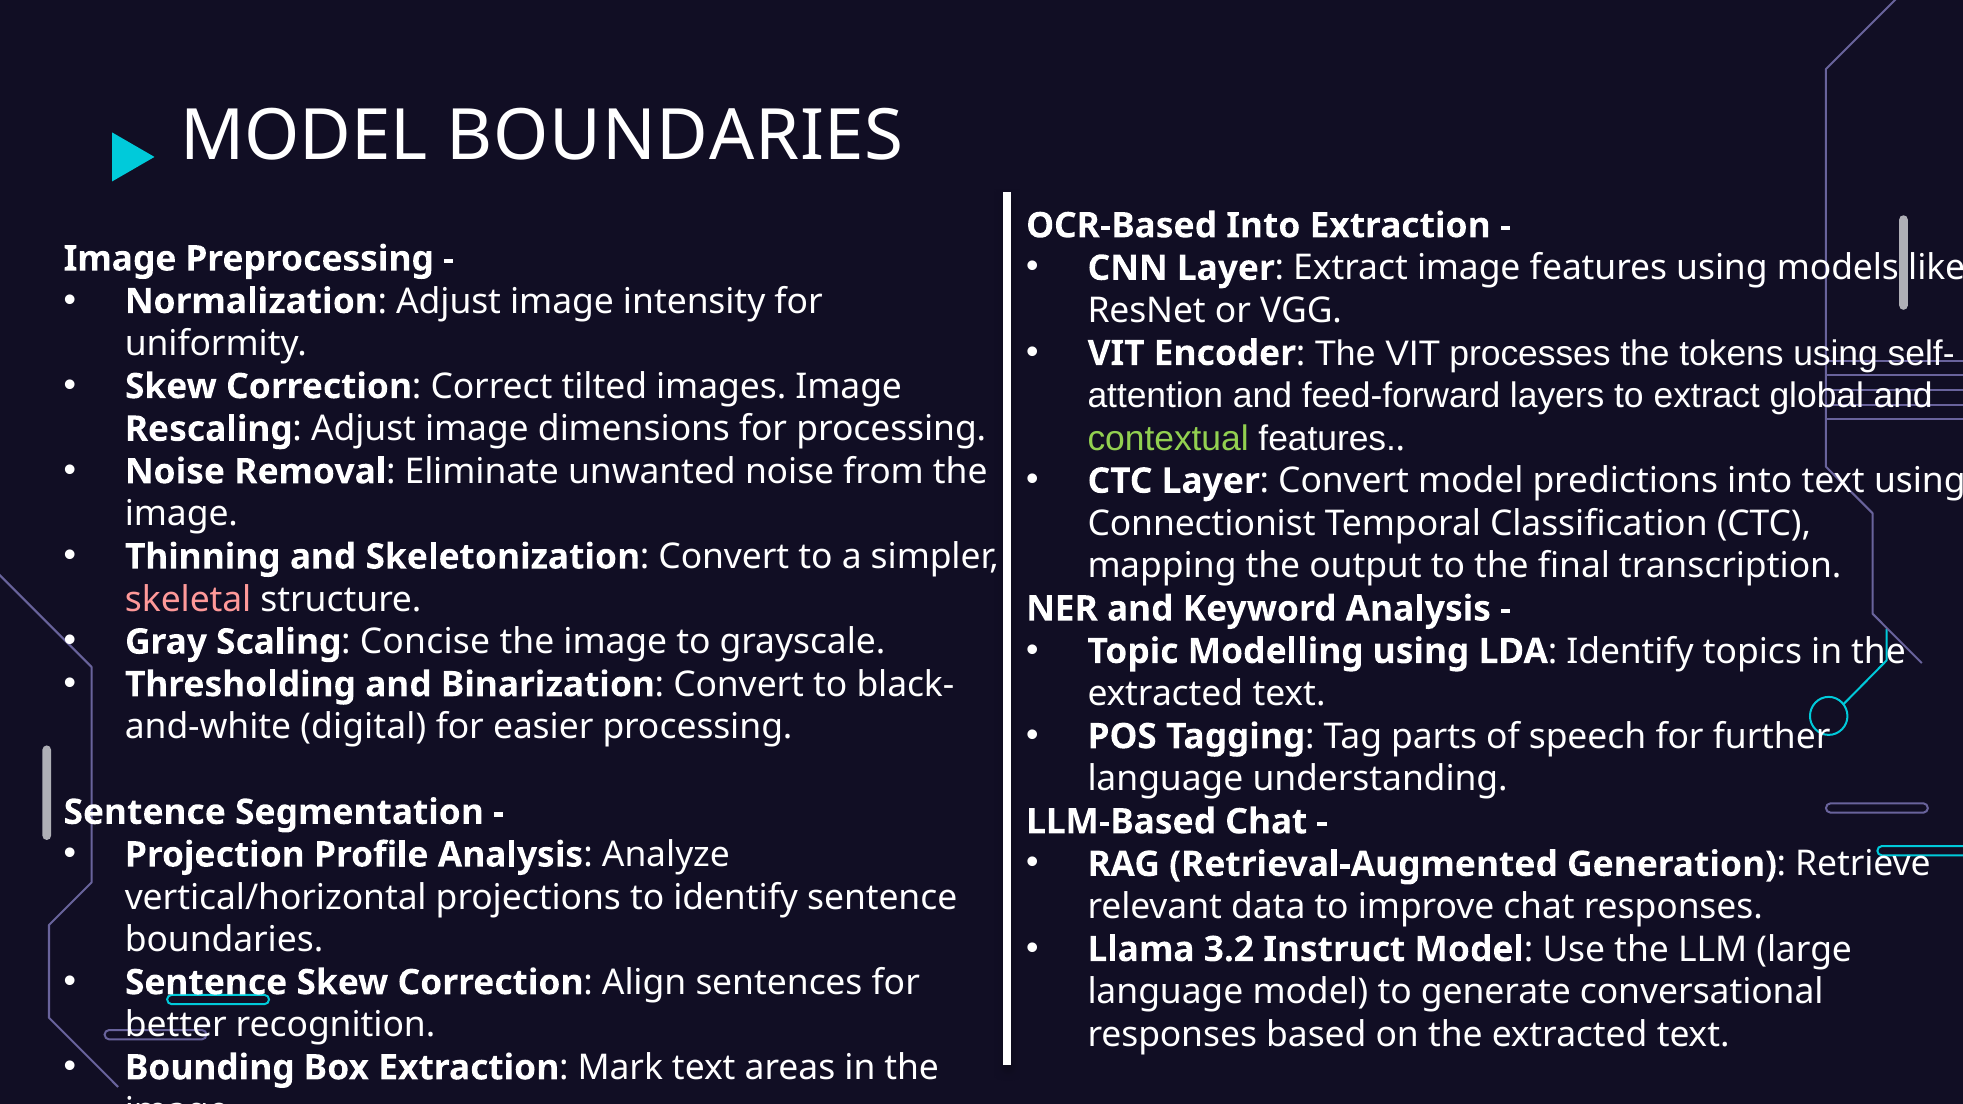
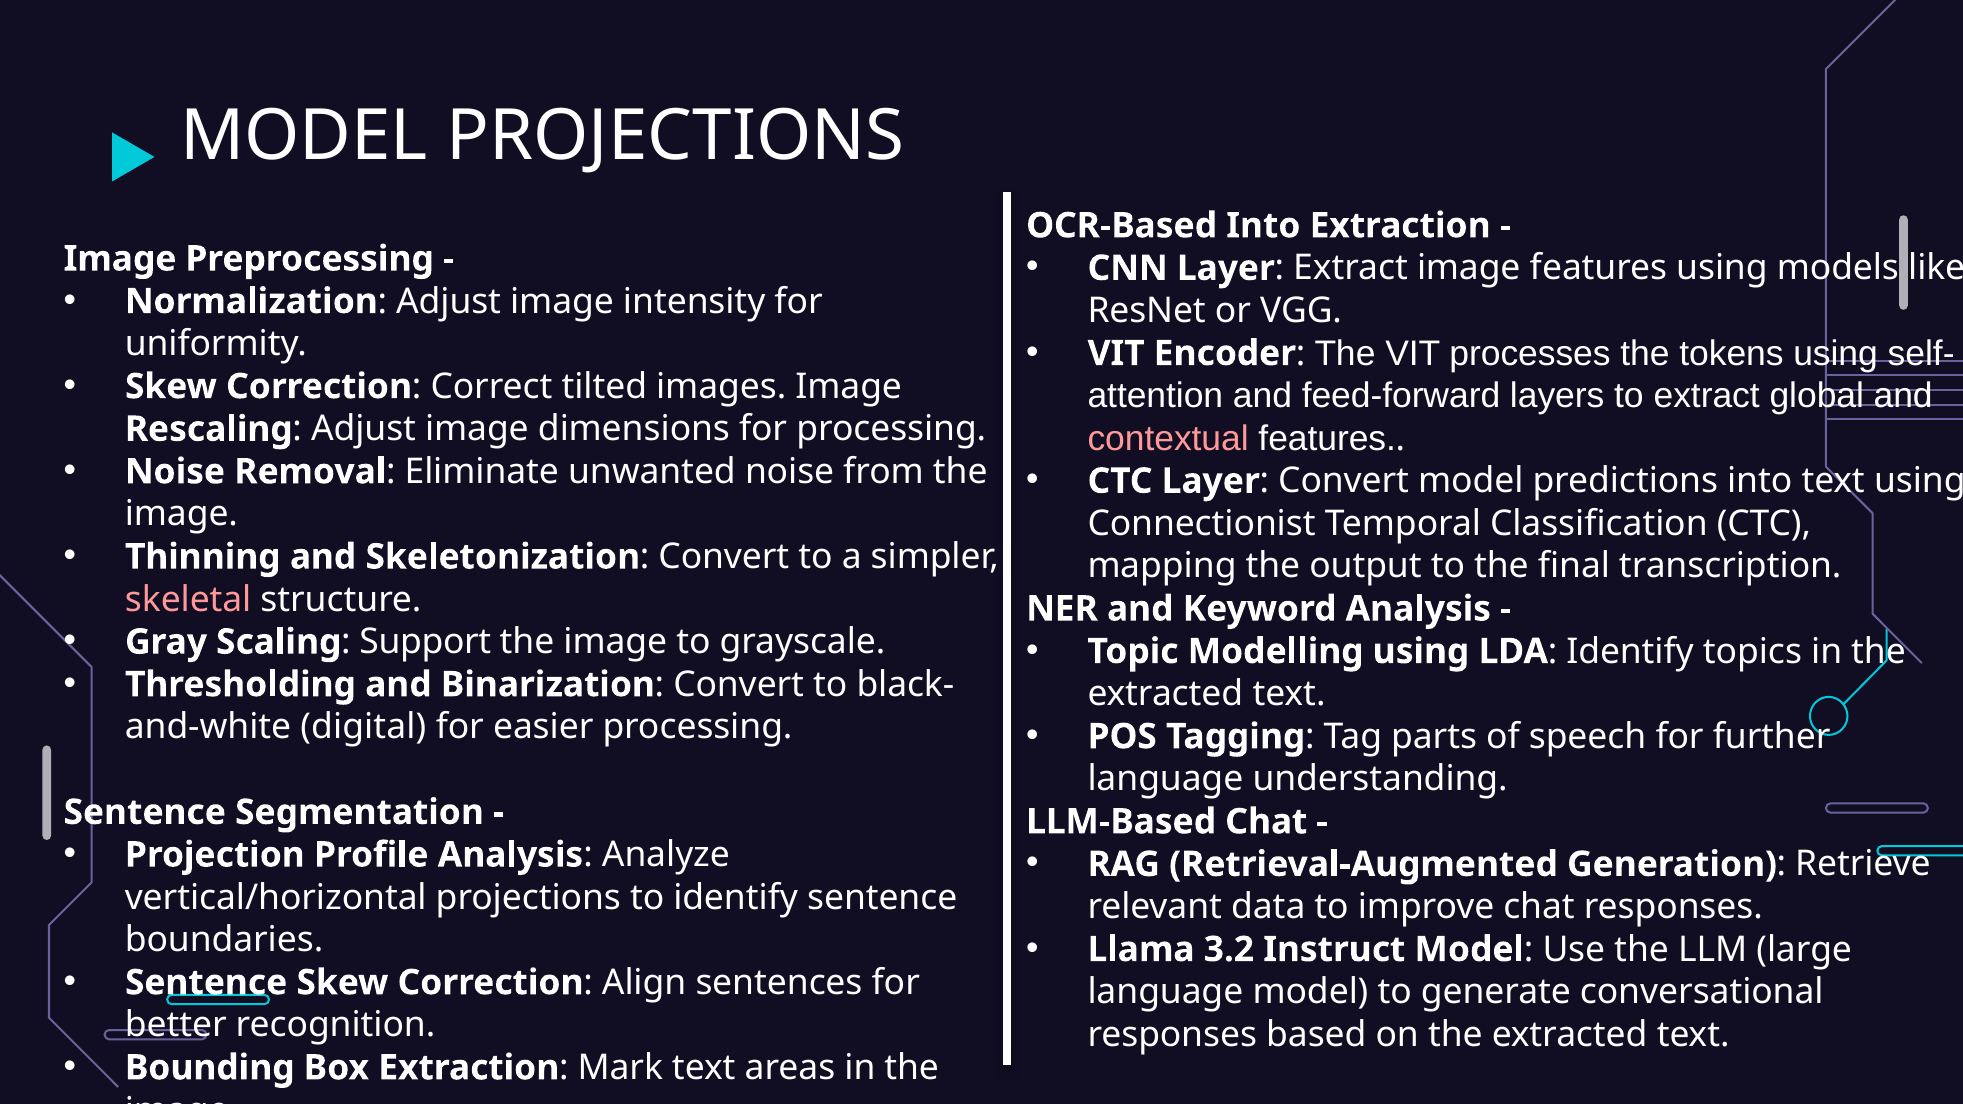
MODEL BOUNDARIES: BOUNDARIES -> PROJECTIONS
contextual colour: light green -> pink
Concise: Concise -> Support
